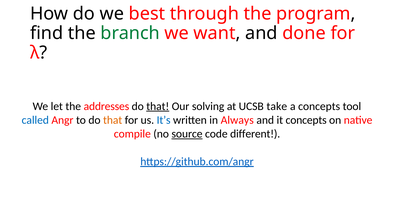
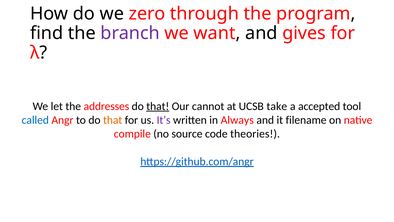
best: best -> zero
branch colour: green -> purple
done: done -> gives
solving: solving -> cannot
a concepts: concepts -> accepted
It’s colour: blue -> purple
it concepts: concepts -> filename
source underline: present -> none
different: different -> theories
